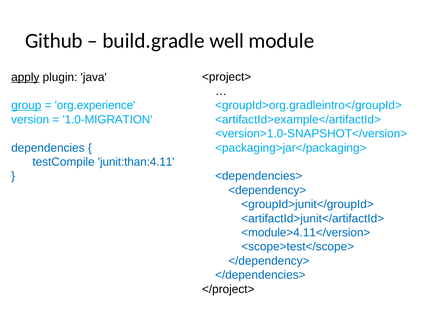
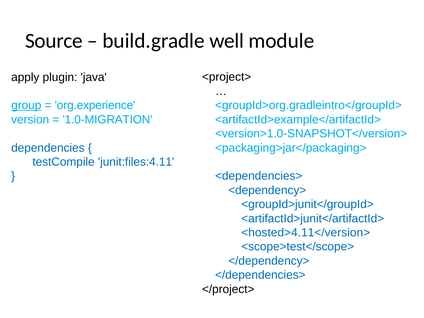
Github: Github -> Source
apply underline: present -> none
junit:than:4.11: junit:than:4.11 -> junit:files:4.11
<module>4.11</version>: <module>4.11</version> -> <hosted>4.11</version>
